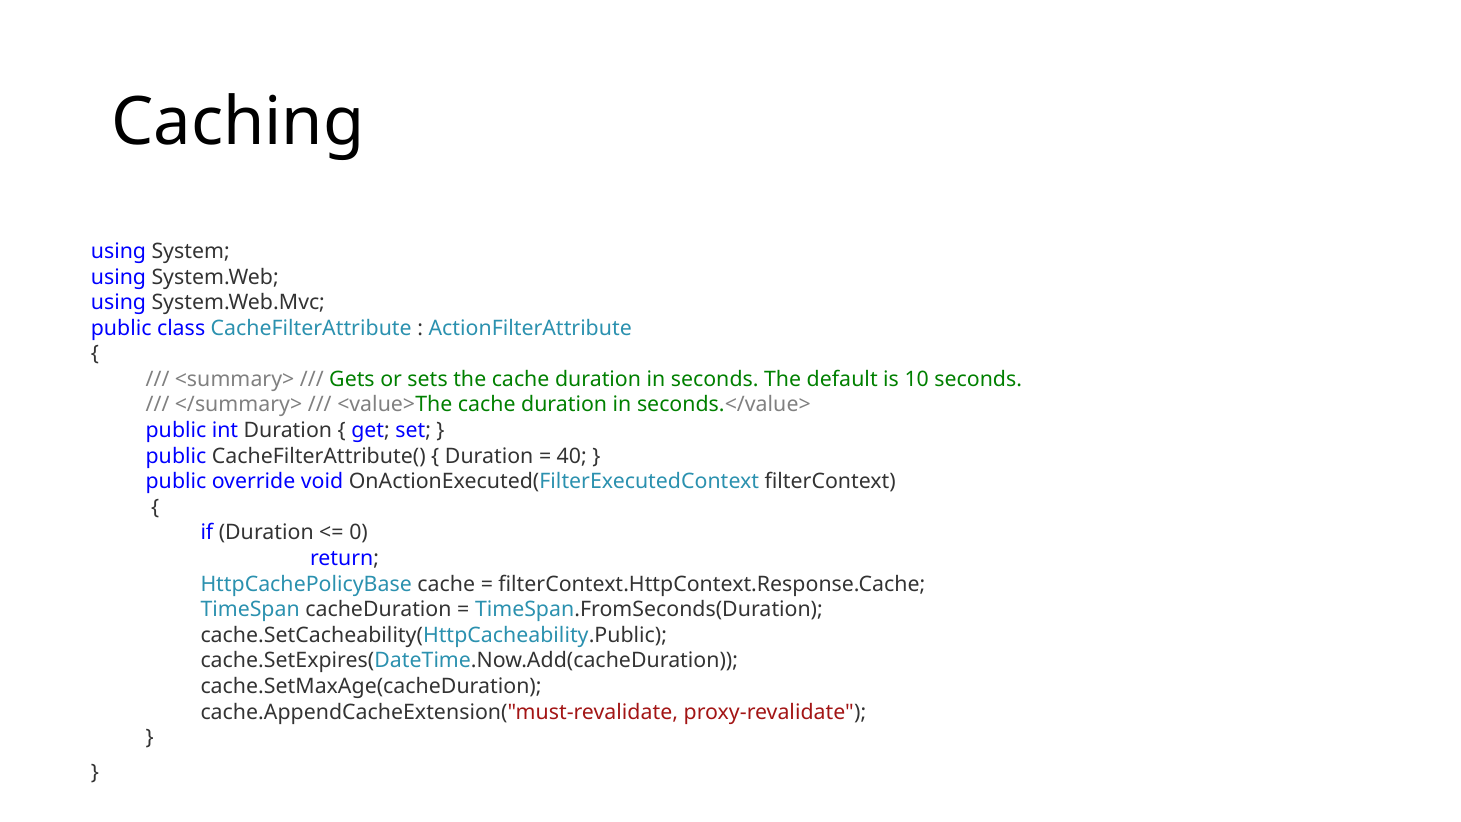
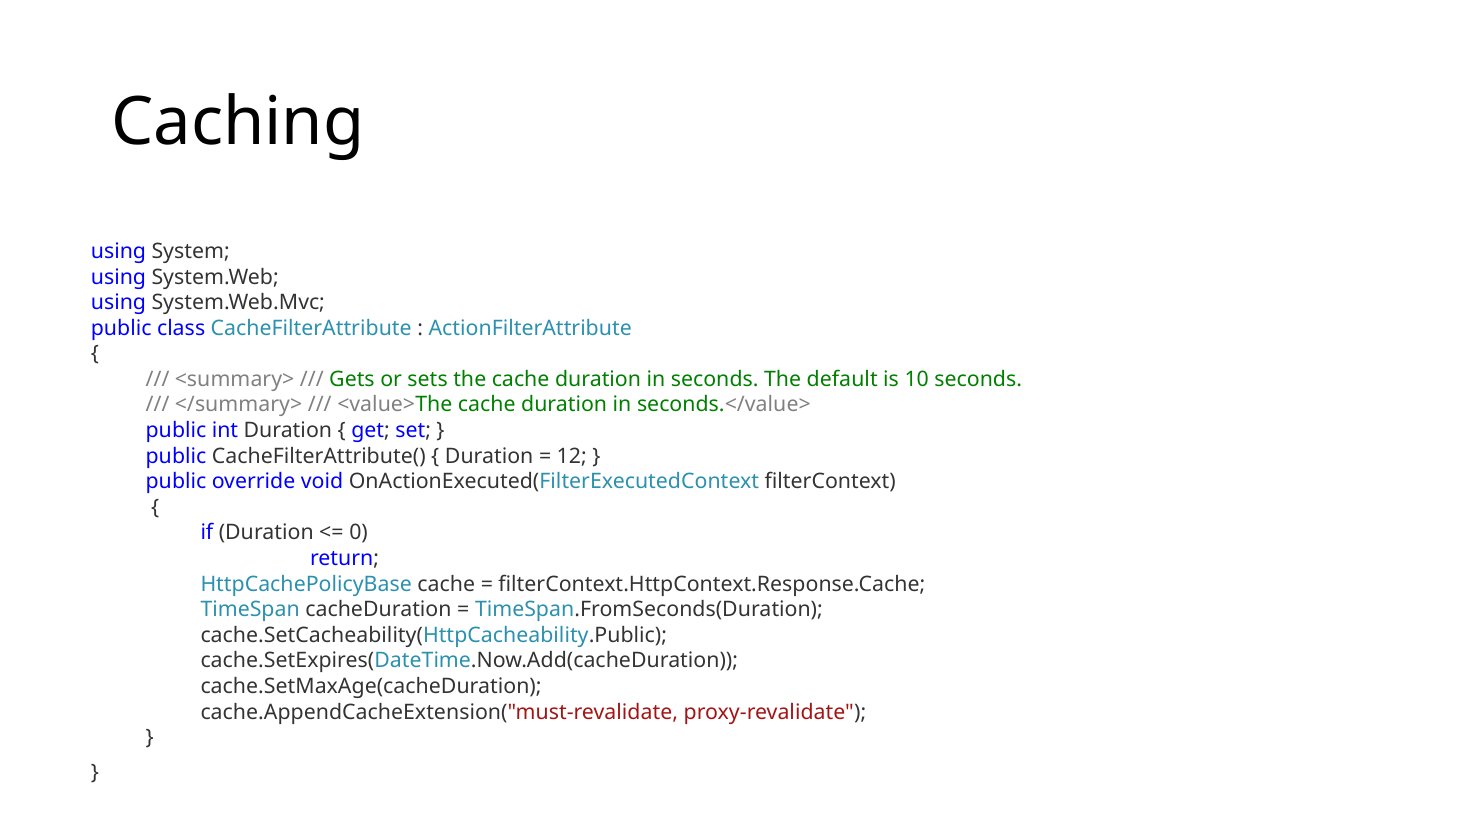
40: 40 -> 12
